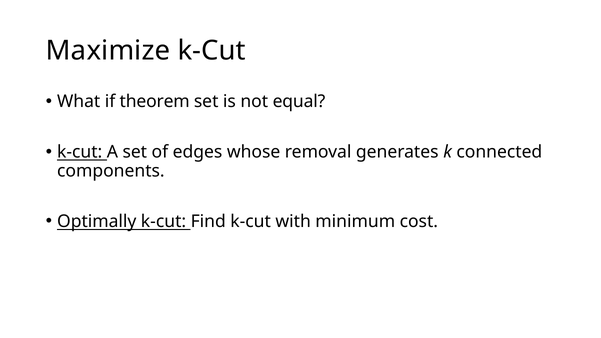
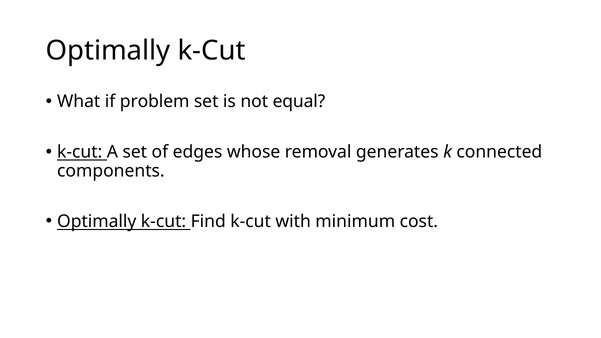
Maximize at (108, 50): Maximize -> Optimally
theorem: theorem -> problem
